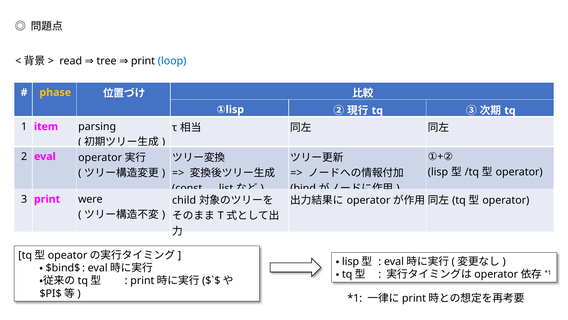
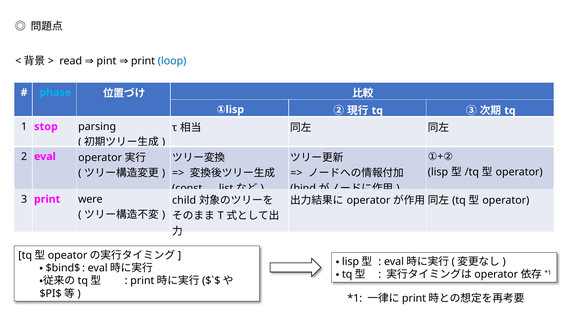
tree: tree -> pint
phase colour: yellow -> light blue
item: item -> stop
